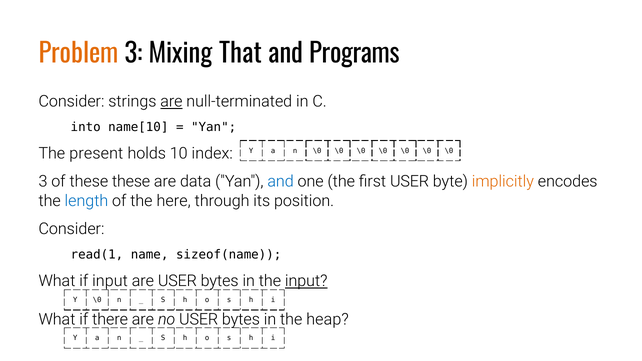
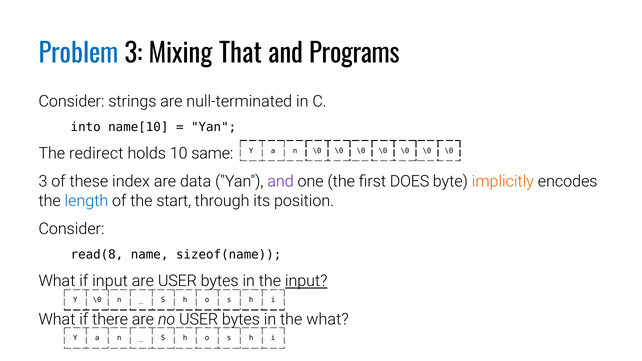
Problem colour: orange -> blue
are at (171, 101) underline: present -> none
present: present -> redirect
index: index -> same
these these: these -> index
and at (281, 182) colour: blue -> purple
first USER: USER -> DOES
here: here -> start
read(1: read(1 -> read(8
the heap: heap -> what
